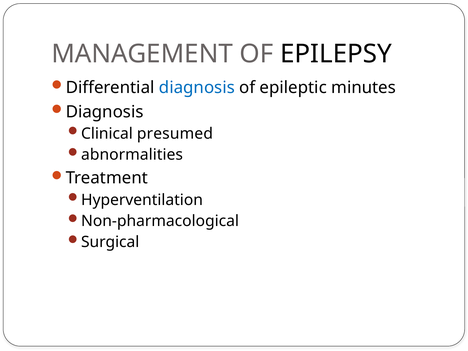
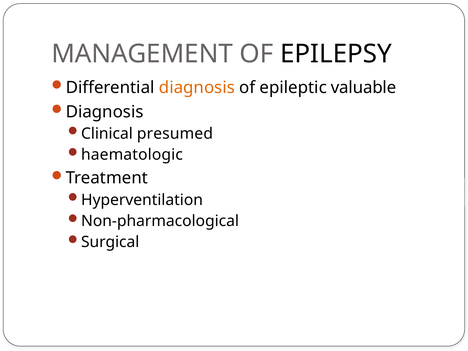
diagnosis at (197, 88) colour: blue -> orange
minutes: minutes -> valuable
abnormalities: abnormalities -> haematologic
